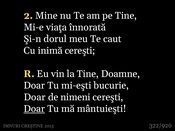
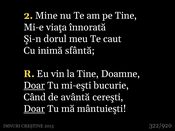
inimă cereşti: cereşti -> sfântă
Doar at (34, 86) underline: none -> present
Doar at (35, 97): Doar -> Când
nimeni: nimeni -> avântă
